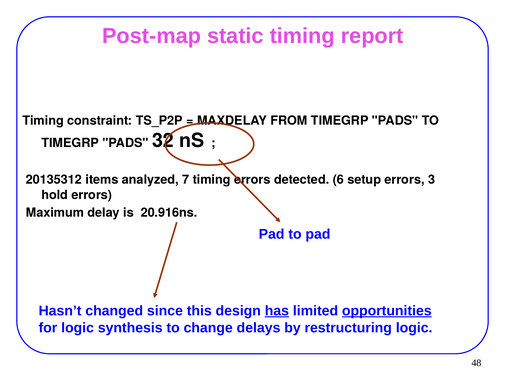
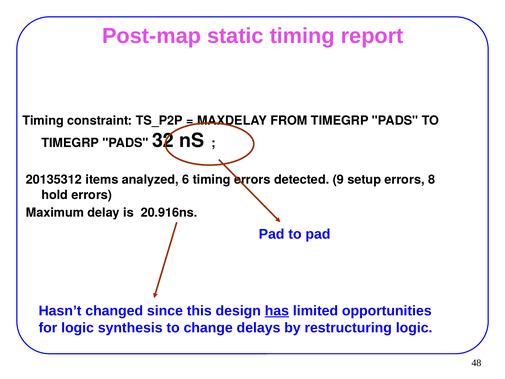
7: 7 -> 6
6: 6 -> 9
3: 3 -> 8
opportunities underline: present -> none
